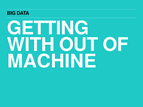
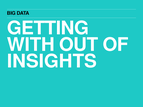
MACHINE: MACHINE -> INSIGHTS
